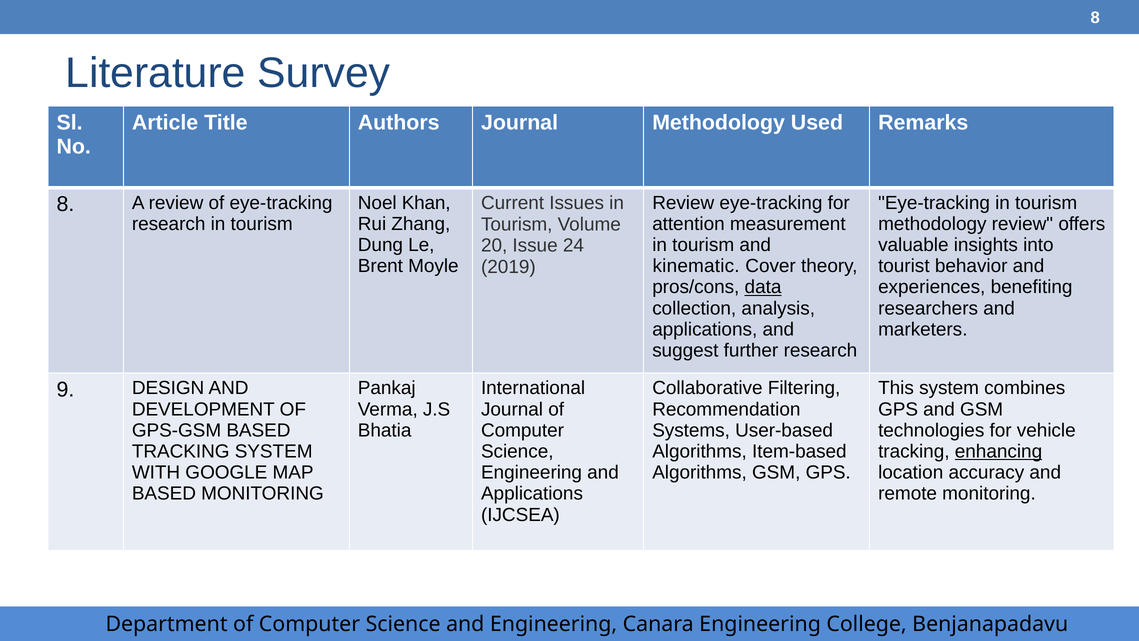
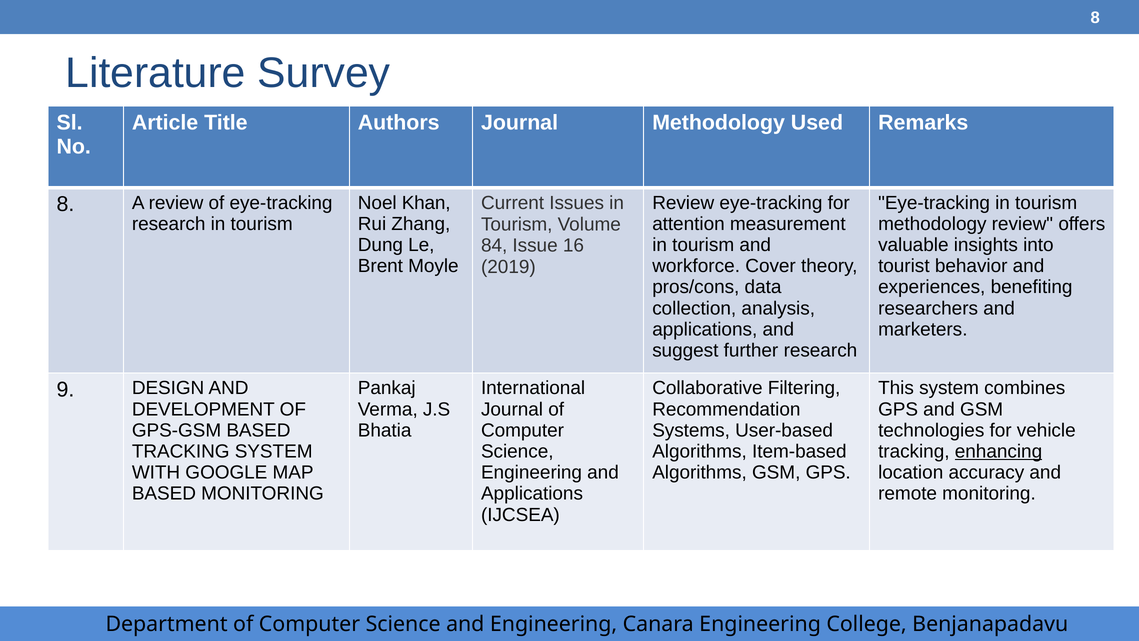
20: 20 -> 84
24: 24 -> 16
kinematic: kinematic -> workforce
data underline: present -> none
